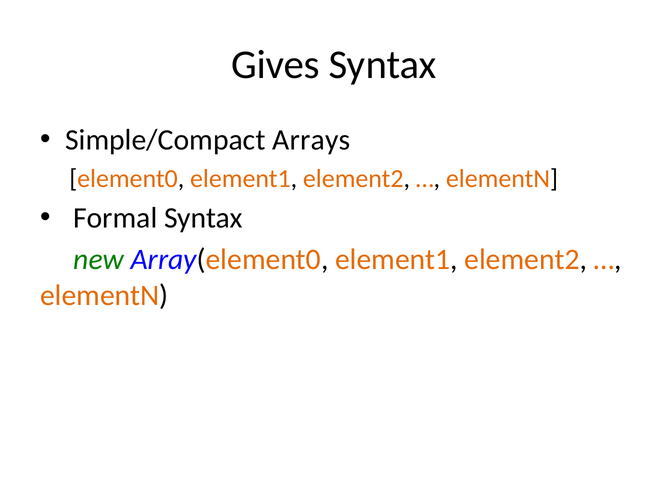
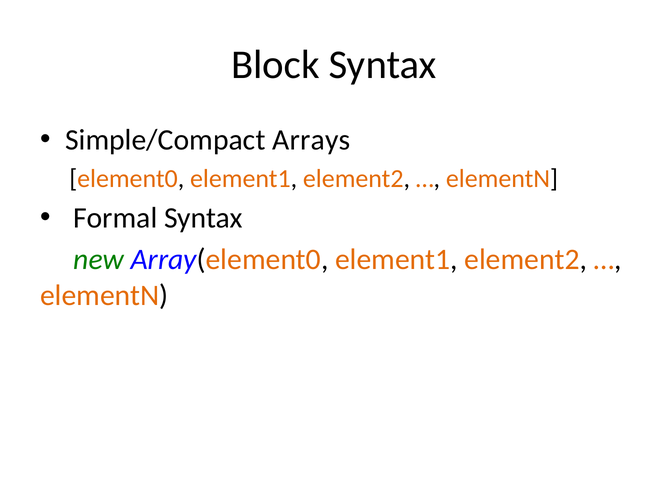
Gives: Gives -> Block
